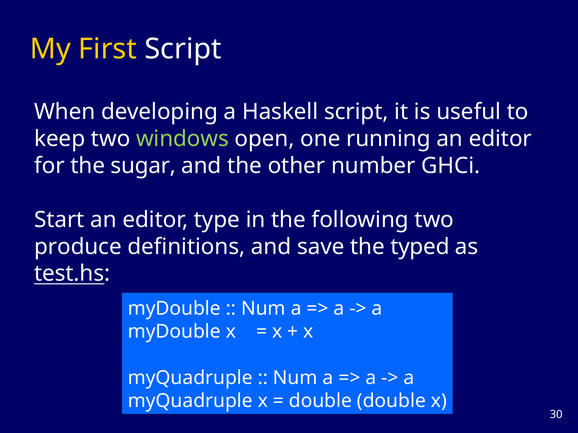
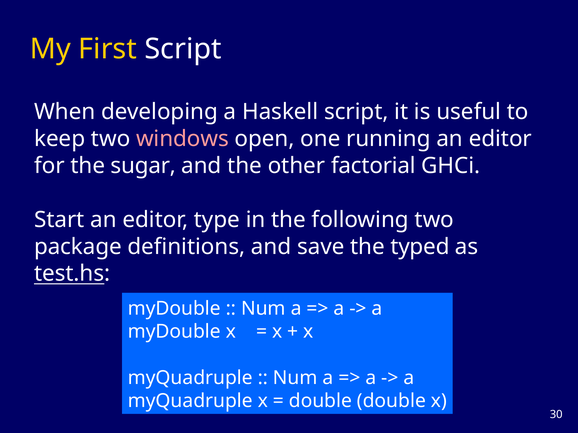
windows colour: light green -> pink
number: number -> factorial
produce: produce -> package
